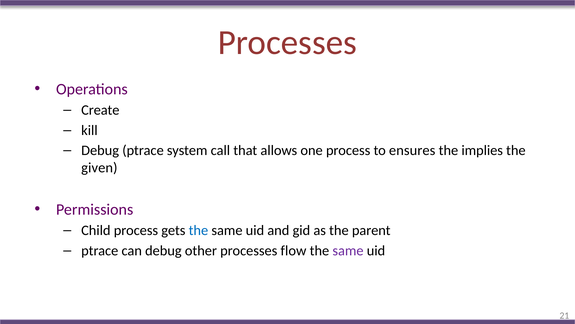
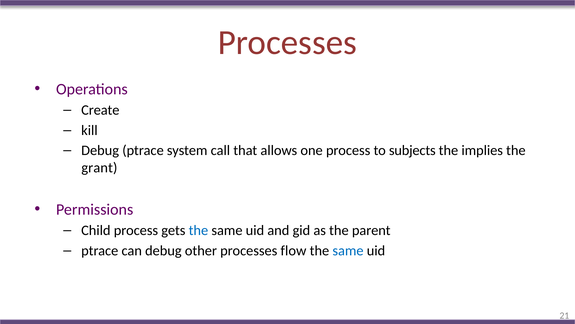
ensures: ensures -> subjects
given: given -> grant
same at (348, 250) colour: purple -> blue
